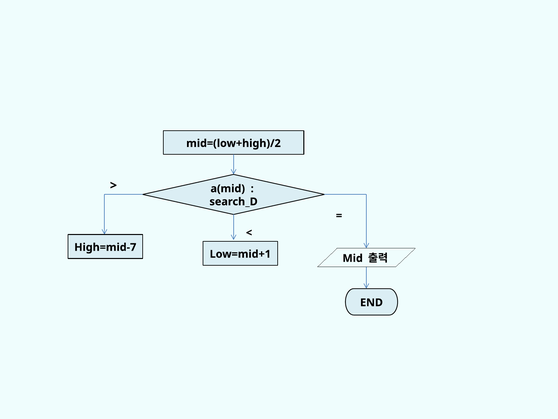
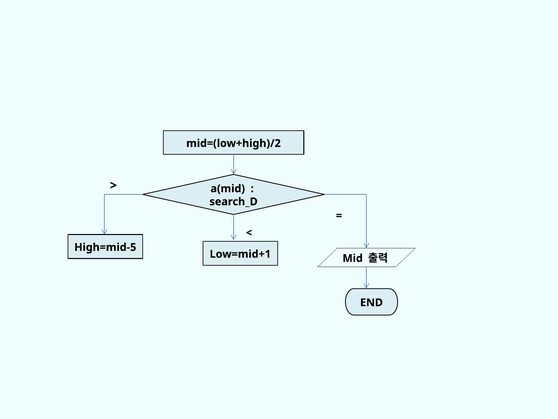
High=mid-7: High=mid-7 -> High=mid-5
